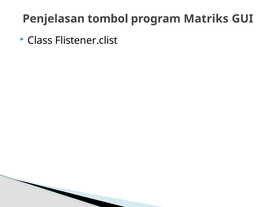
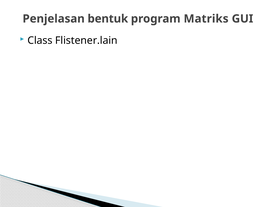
tombol: tombol -> bentuk
Flistener.clist: Flistener.clist -> Flistener.lain
